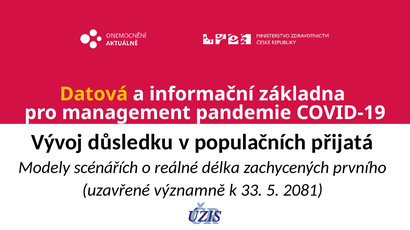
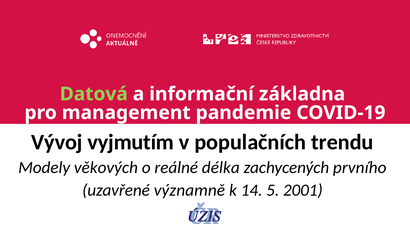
Datová colour: yellow -> light green
důsledku: důsledku -> vyjmutím
přijatá: přijatá -> trendu
scénářích: scénářích -> věkových
33: 33 -> 14
2081: 2081 -> 2001
